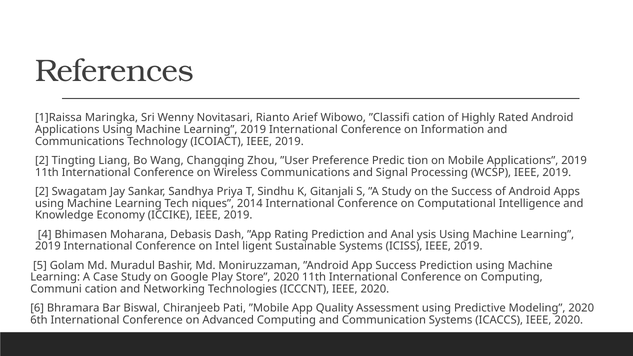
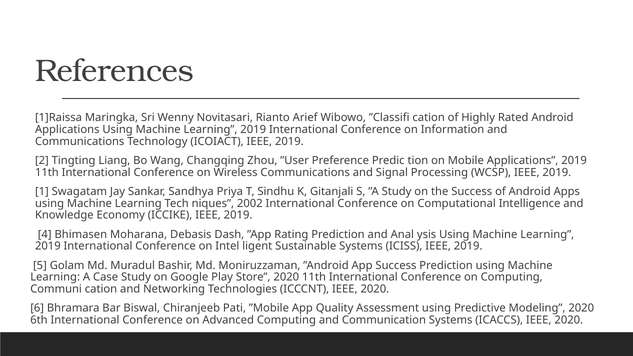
2 at (42, 192): 2 -> 1
2014: 2014 -> 2002
